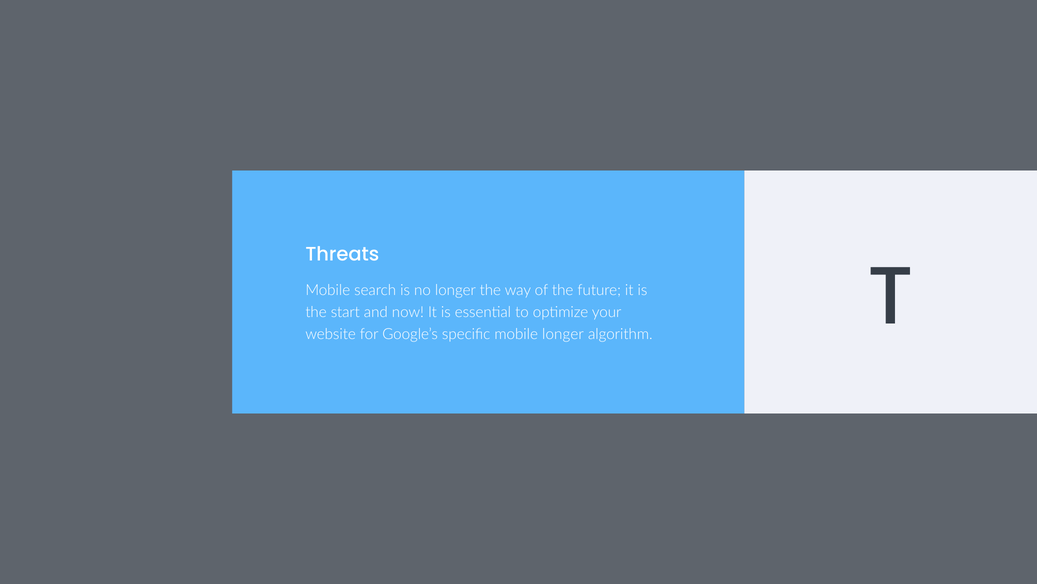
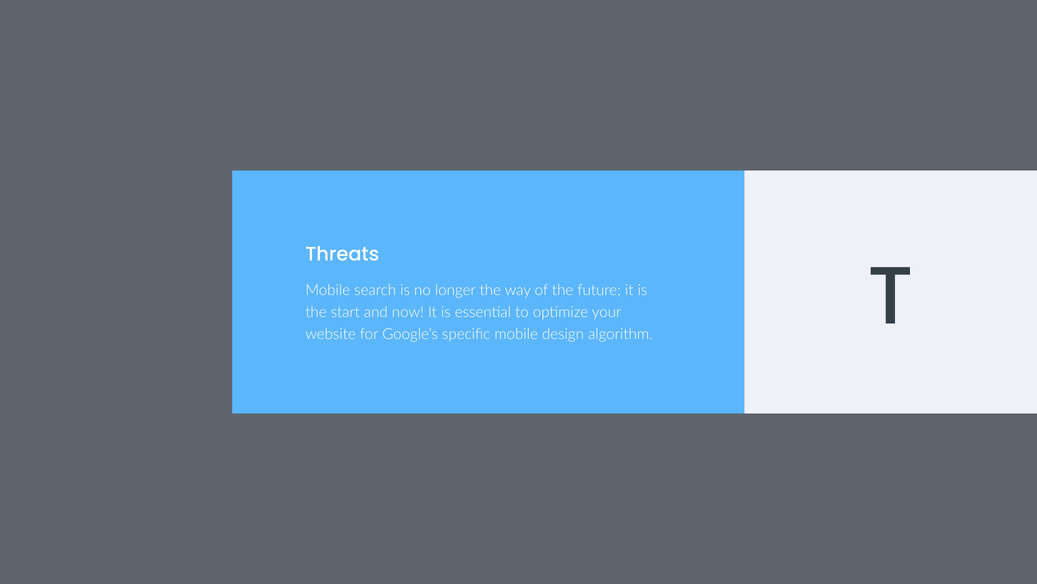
mobile longer: longer -> design
